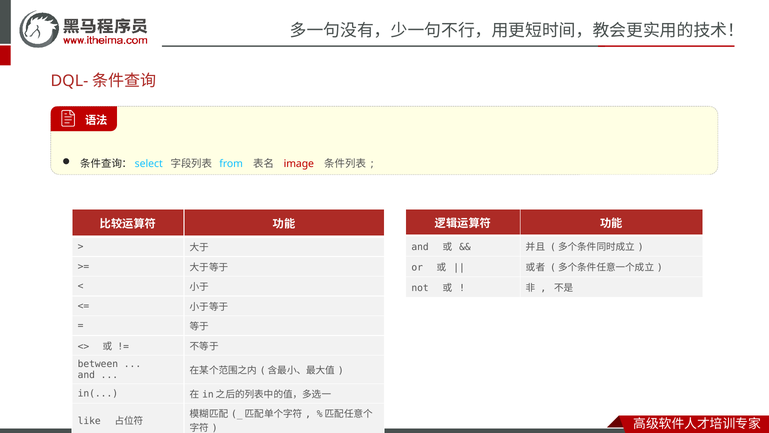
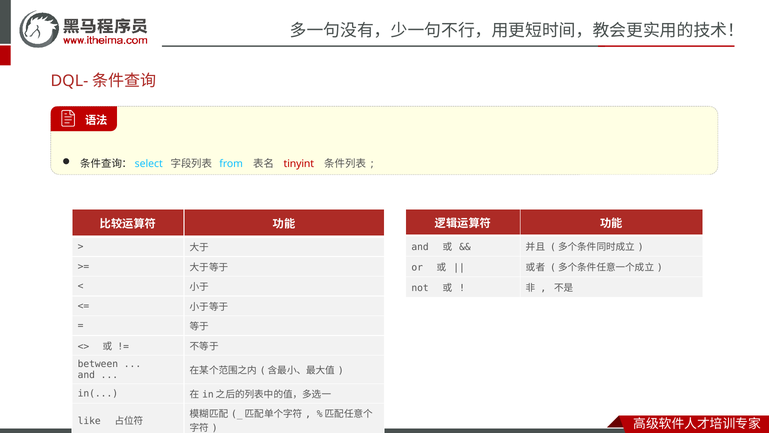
image: image -> tinyint
